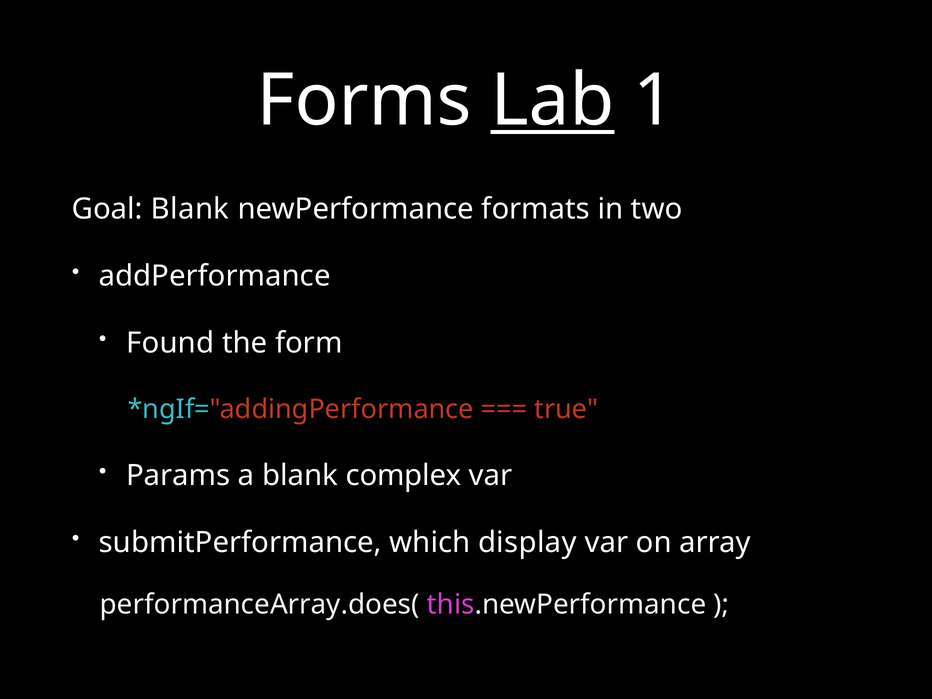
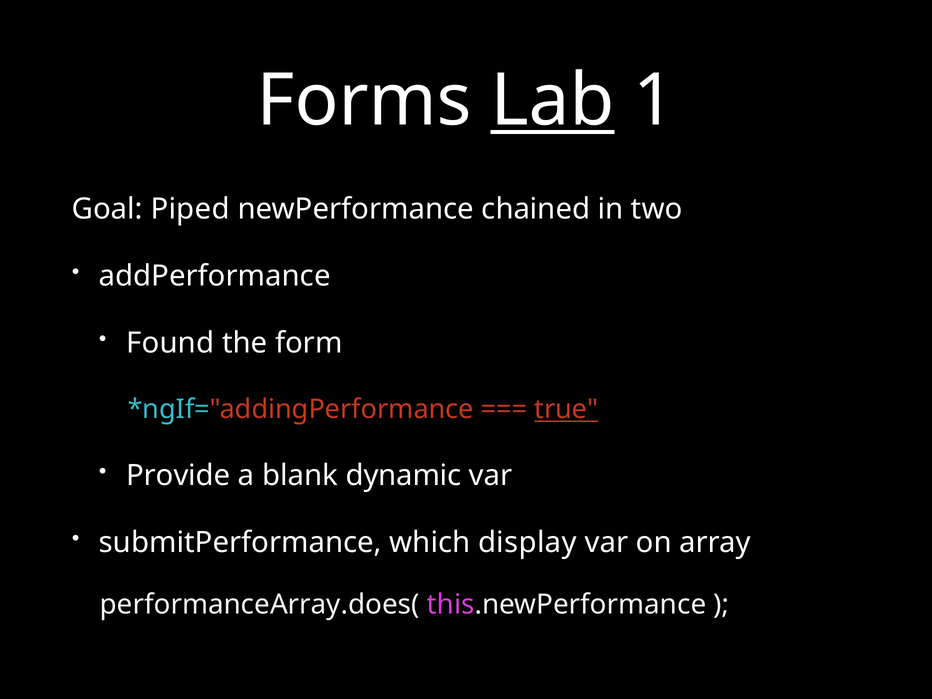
Goal Blank: Blank -> Piped
formats: formats -> chained
true underline: none -> present
Params: Params -> Provide
complex: complex -> dynamic
